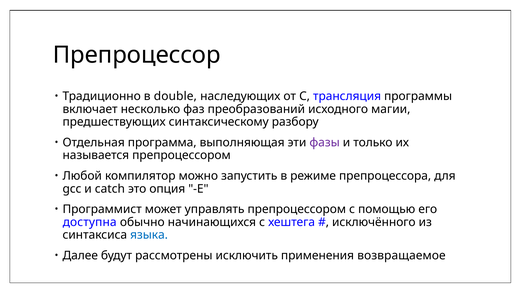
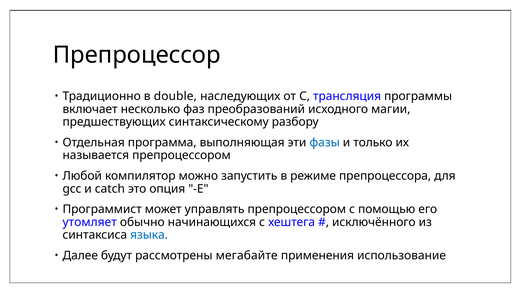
фазы colour: purple -> blue
доступна: доступна -> утомляет
исключить: исключить -> мегабайте
возвращаемое: возвращаемое -> использование
